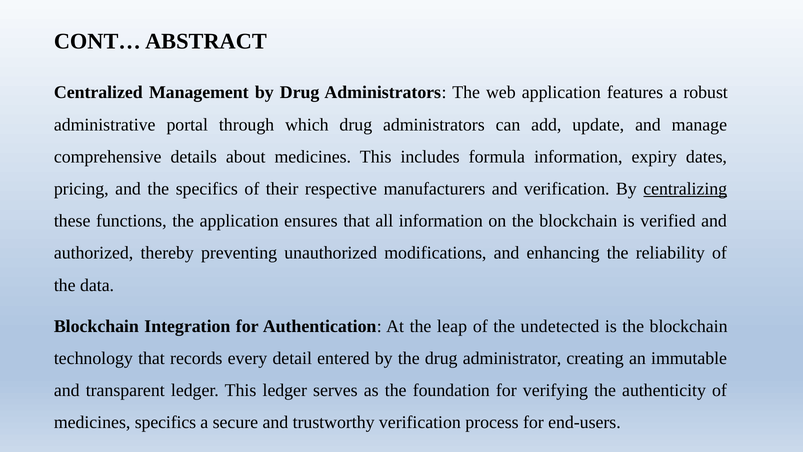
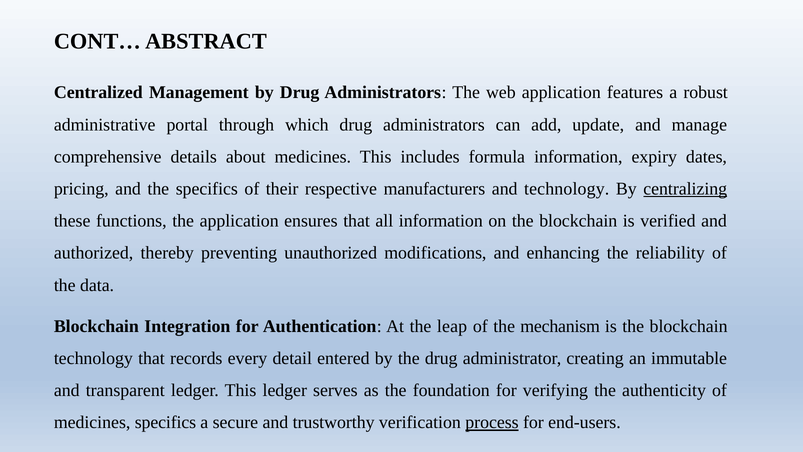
and verification: verification -> technology
undetected: undetected -> mechanism
process underline: none -> present
